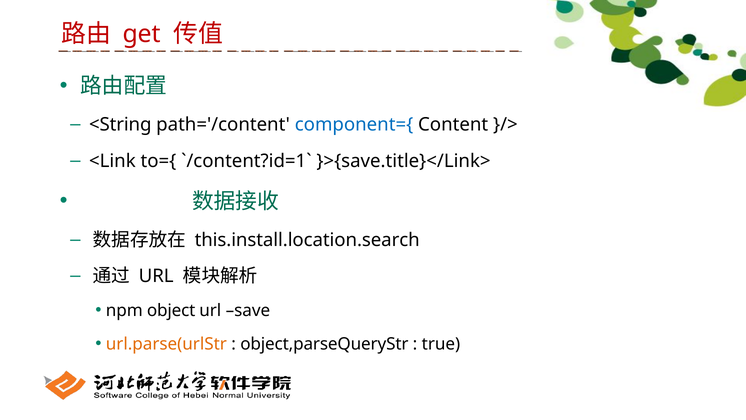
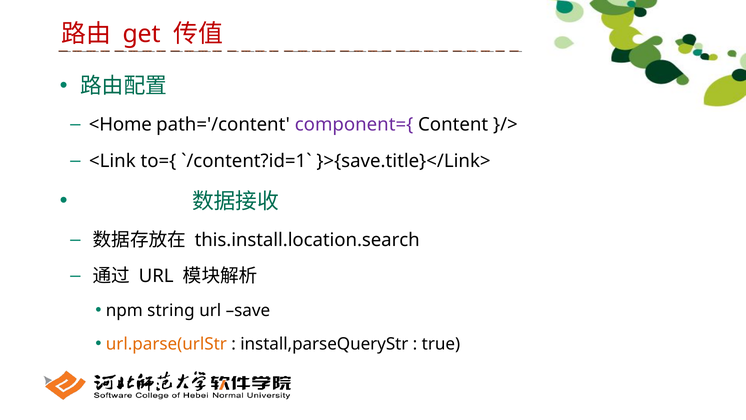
<String: <String -> <Home
component={ colour: blue -> purple
object: object -> string
object,parseQueryStr: object,parseQueryStr -> install,parseQueryStr
